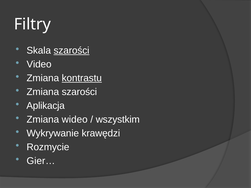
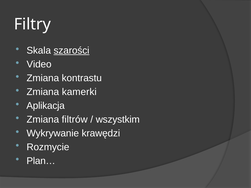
kontrastu underline: present -> none
Zmiana szarości: szarości -> kamerki
wideo: wideo -> filtrów
Gier…: Gier… -> Plan…
